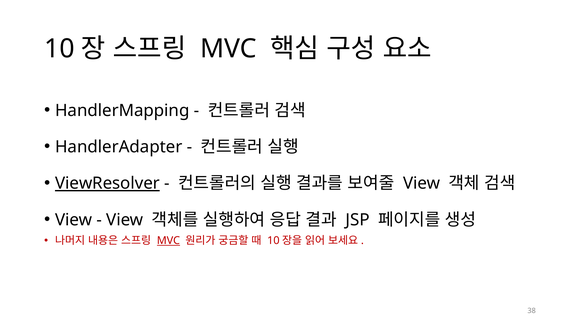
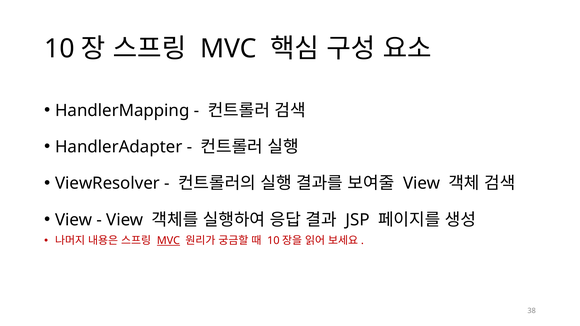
ViewResolver underline: present -> none
